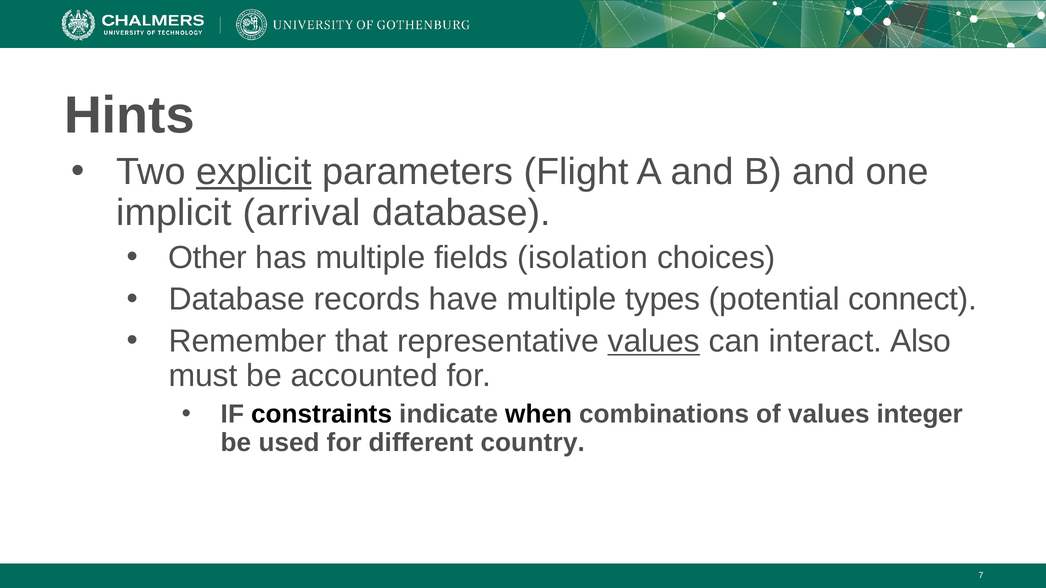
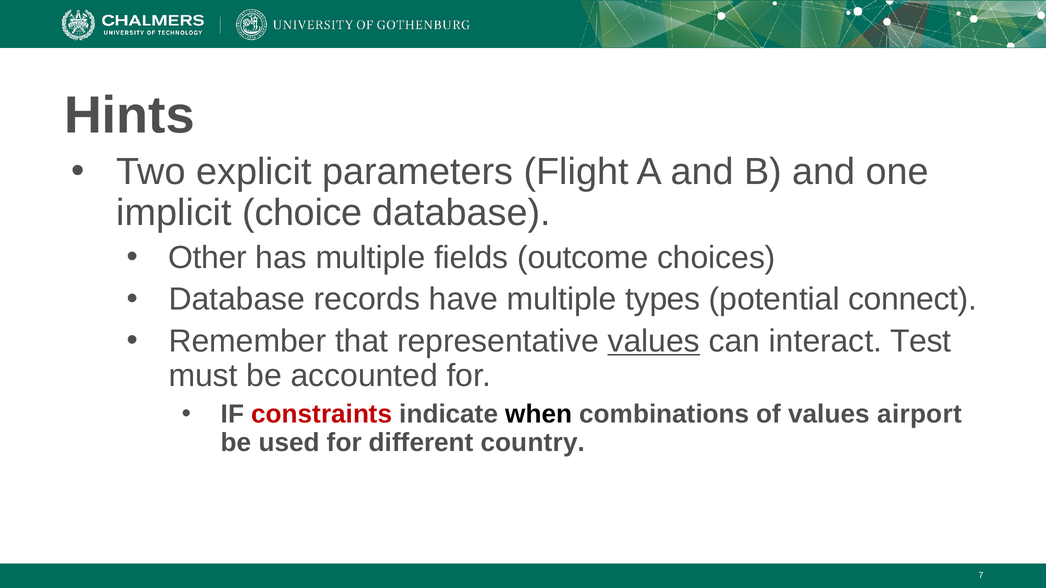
explicit underline: present -> none
arrival: arrival -> choice
isolation: isolation -> outcome
Also: Also -> Test
constraints colour: black -> red
integer: integer -> airport
